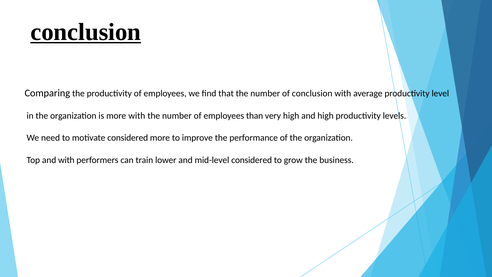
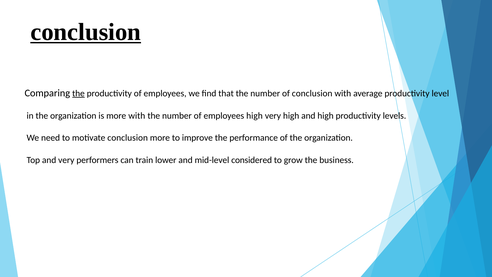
the at (78, 93) underline: none -> present
employees than: than -> high
motivate considered: considered -> conclusion
and with: with -> very
